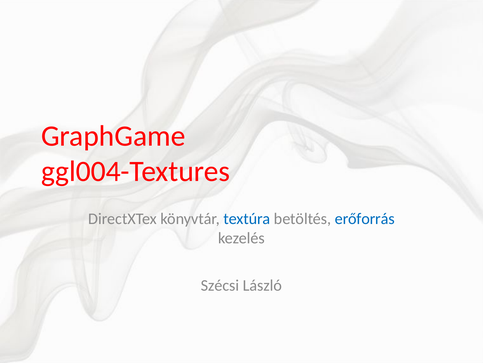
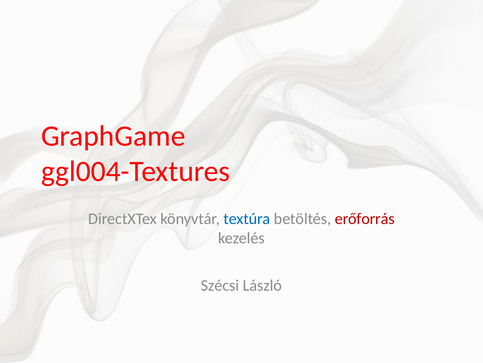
erőforrás colour: blue -> red
